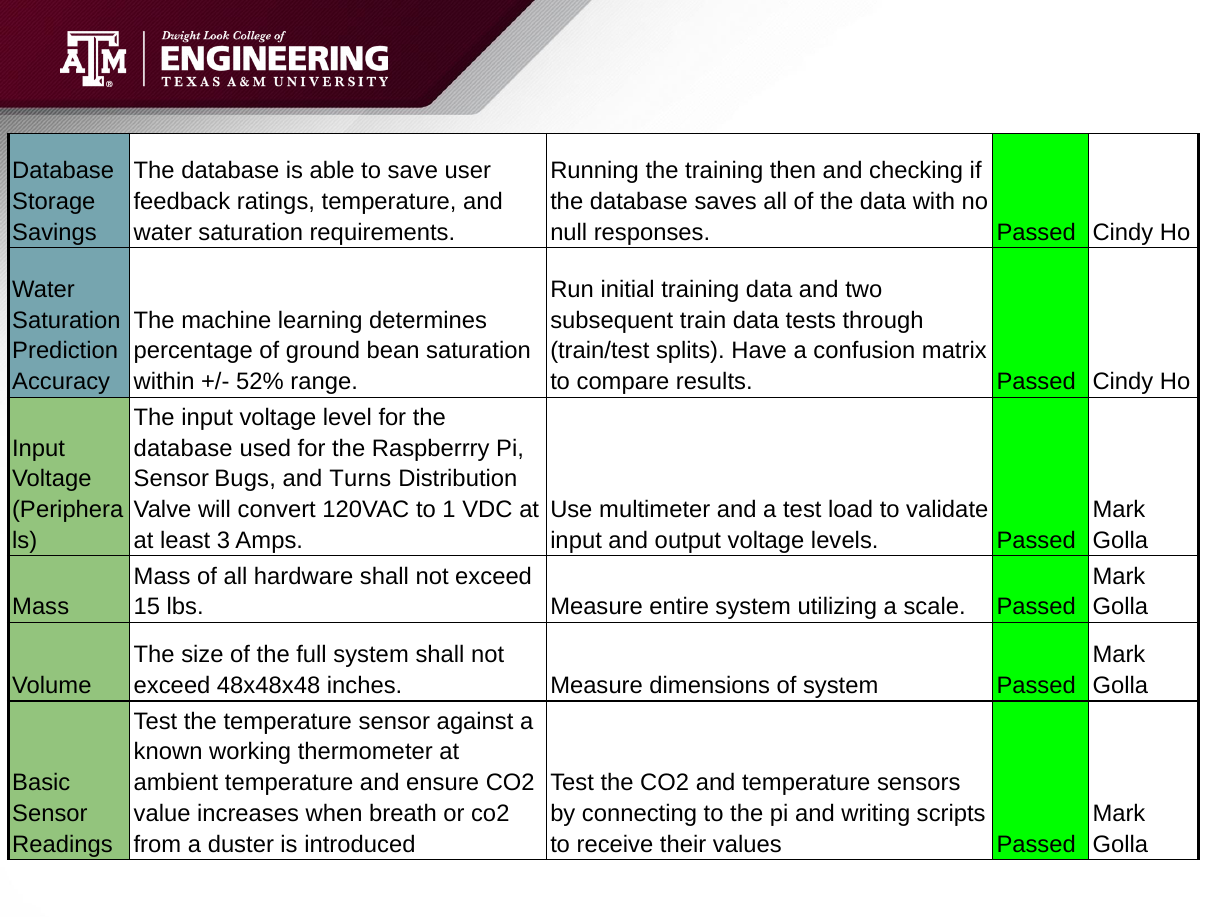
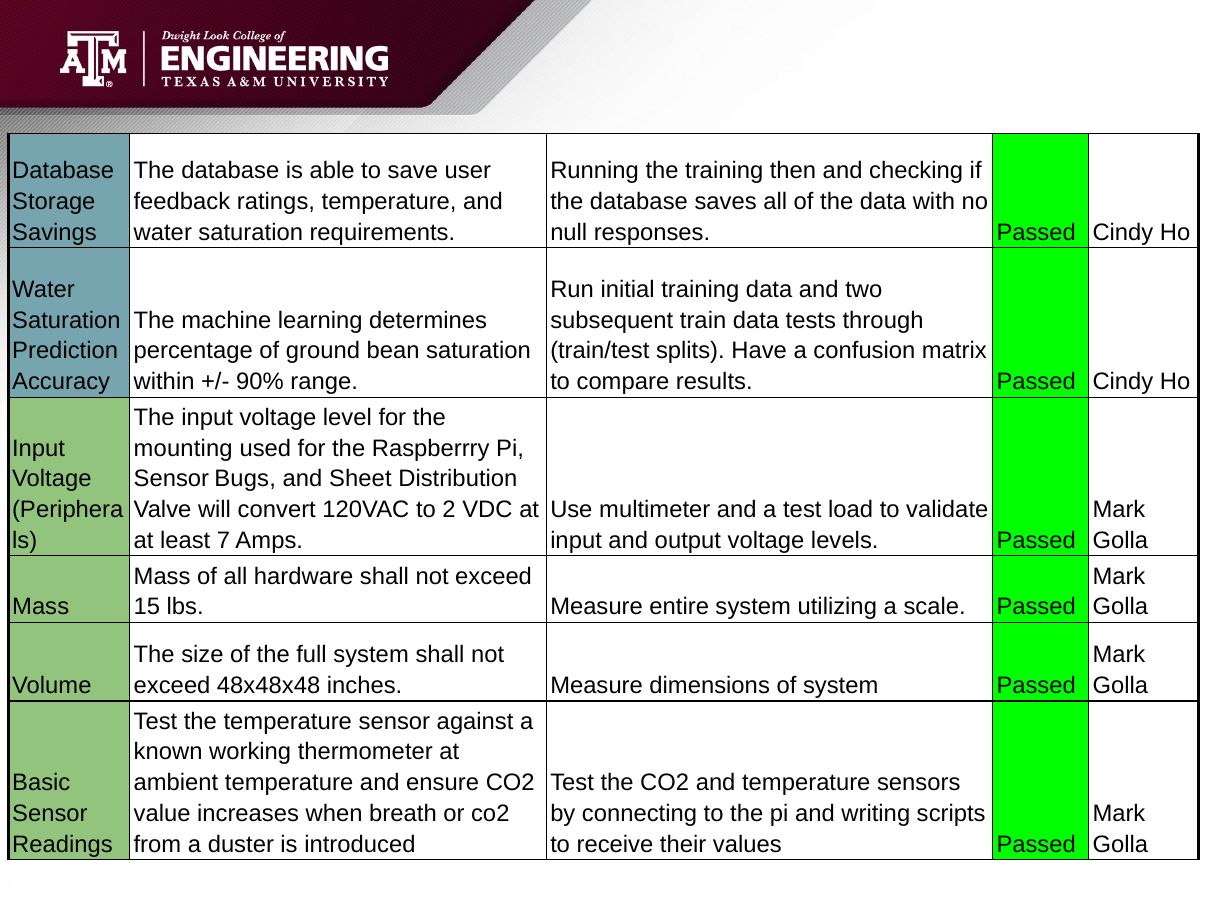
52%: 52% -> 90%
database at (183, 448): database -> mounting
Turns: Turns -> Sheet
1: 1 -> 2
3: 3 -> 7
